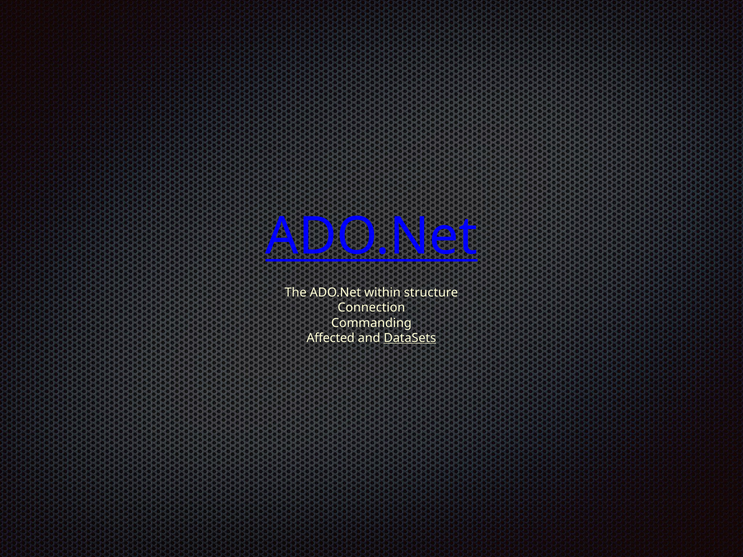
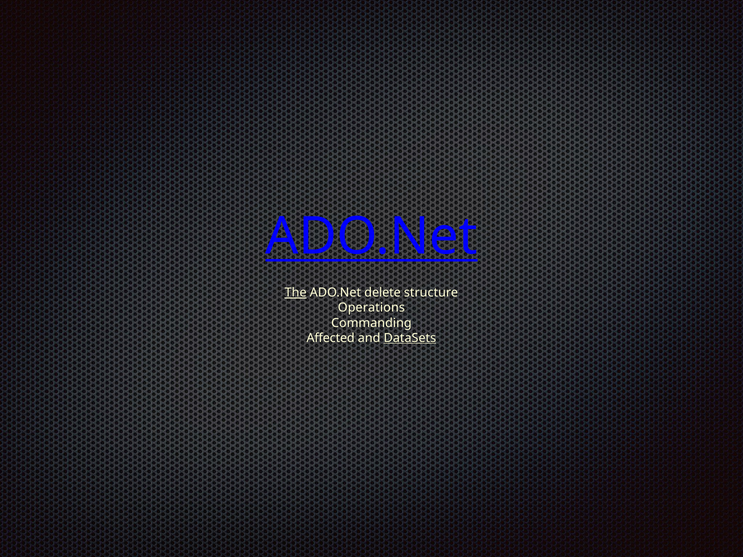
The underline: none -> present
within: within -> delete
Connection: Connection -> Operations
